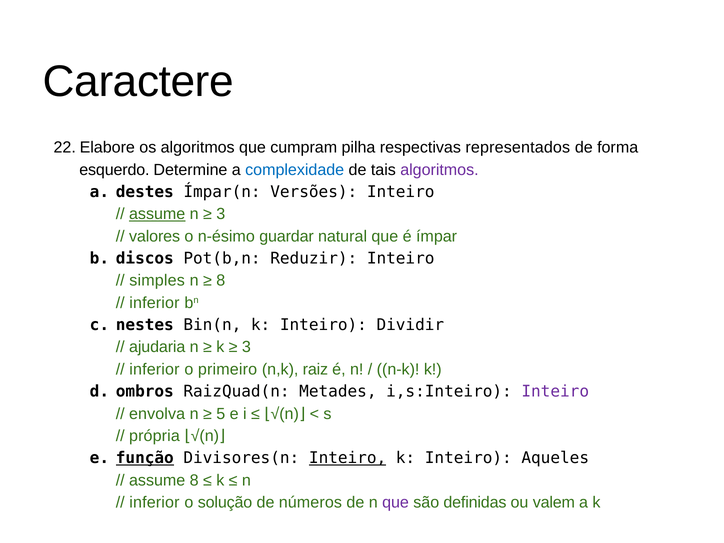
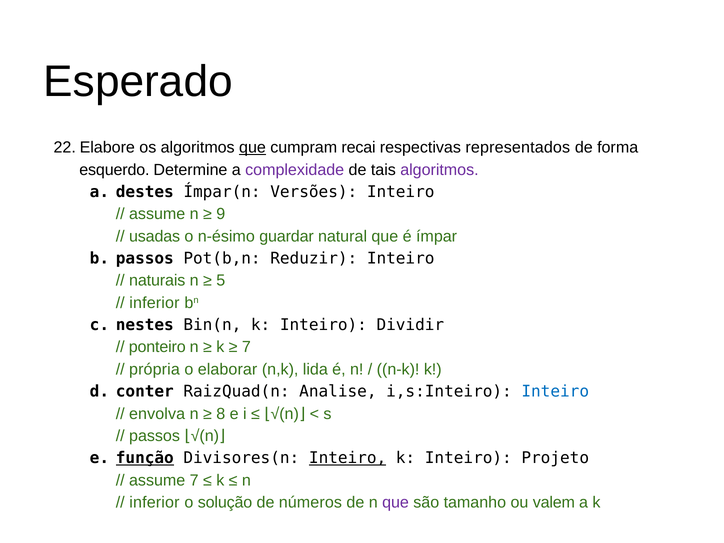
Caractere: Caractere -> Esperado
que at (252, 148) underline: none -> present
pilha: pilha -> recai
complexidade colour: blue -> purple
assume at (157, 214) underline: present -> none
3 at (221, 214): 3 -> 9
valores: valores -> usadas
discos at (145, 258): discos -> passos
simples: simples -> naturais
8 at (221, 281): 8 -> 5
ajudaria: ajudaria -> ponteiro
3 at (246, 347): 3 -> 7
inferior at (154, 369): inferior -> própria
primeiro: primeiro -> elaborar
raiz: raiz -> lida
ombros: ombros -> conter
Metades: Metades -> Analise
Inteiro at (555, 392) colour: purple -> blue
5: 5 -> 8
própria at (154, 436): própria -> passos
Aqueles: Aqueles -> Projeto
assume 8: 8 -> 7
definidas: definidas -> tamanho
